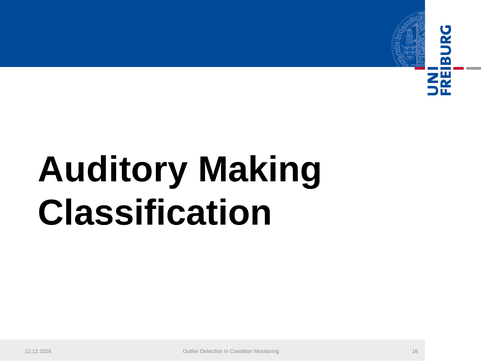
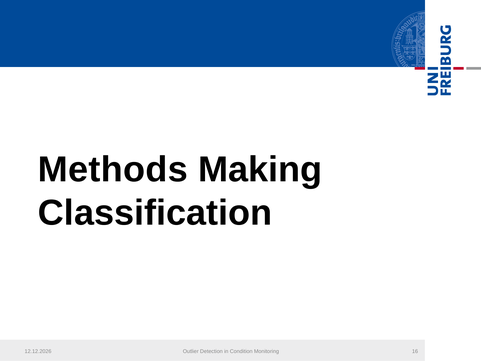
Auditory: Auditory -> Methods
